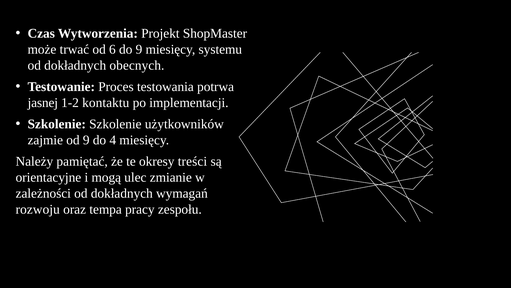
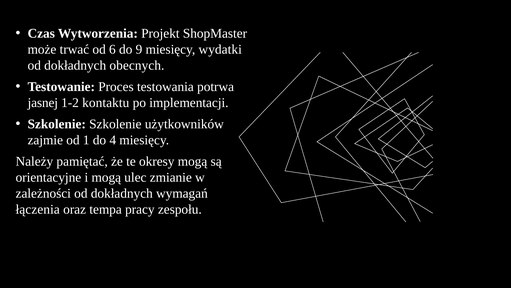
systemu: systemu -> wydatki
od 9: 9 -> 1
okresy treści: treści -> mogą
rozwoju: rozwoju -> łączenia
